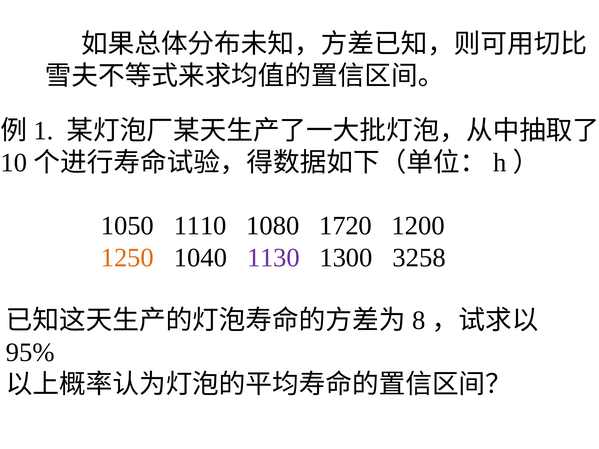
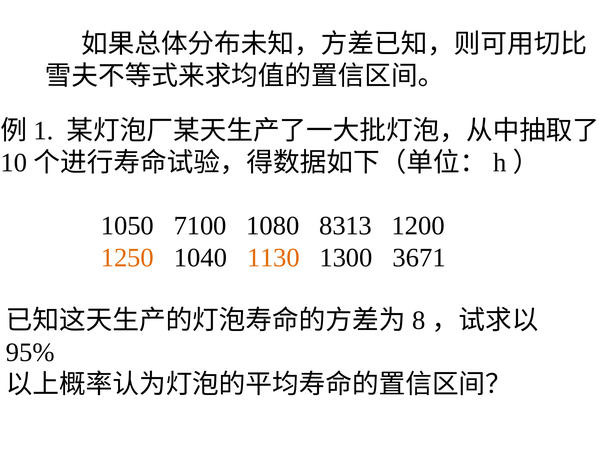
1110: 1110 -> 7100
1720: 1720 -> 8313
1130 colour: purple -> orange
3258: 3258 -> 3671
